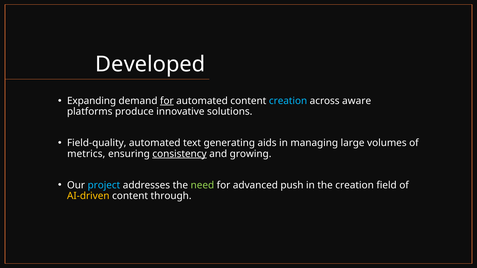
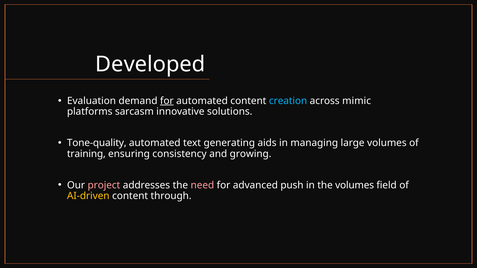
Expanding: Expanding -> Evaluation
aware: aware -> mimic
produce: produce -> sarcasm
Field-quality: Field-quality -> Tone-quality
metrics: metrics -> training
consistency underline: present -> none
project colour: light blue -> pink
need colour: light green -> pink
the creation: creation -> volumes
